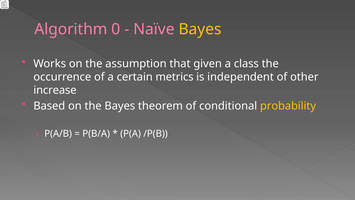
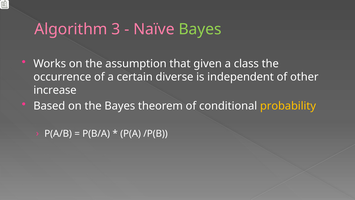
0: 0 -> 3
Bayes at (200, 29) colour: yellow -> light green
metrics: metrics -> diverse
